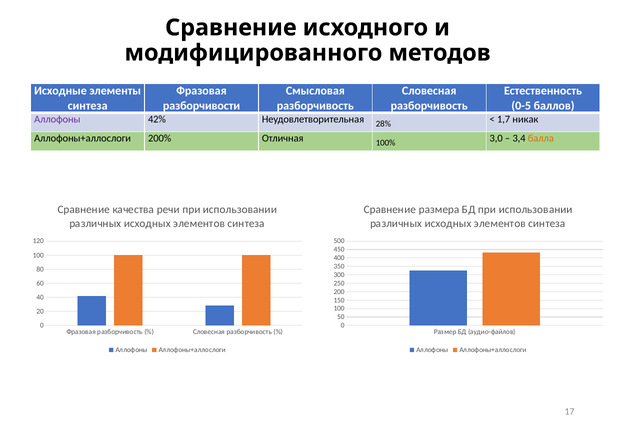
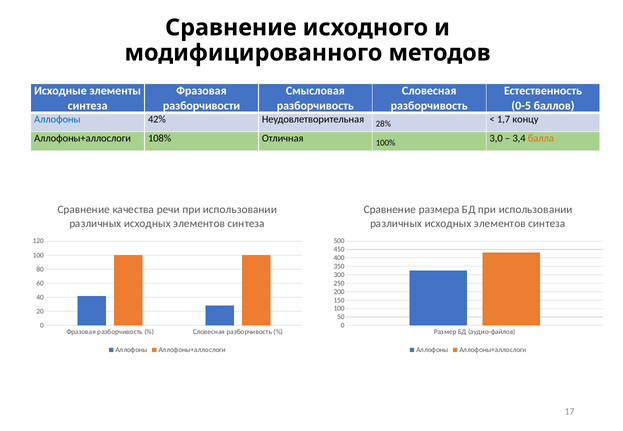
Аллофоны at (57, 119) colour: purple -> blue
никак: никак -> концу
200%: 200% -> 108%
